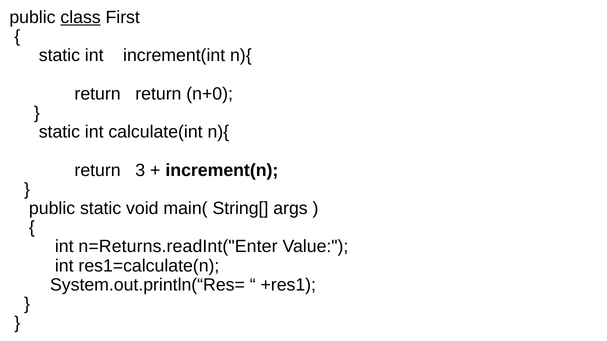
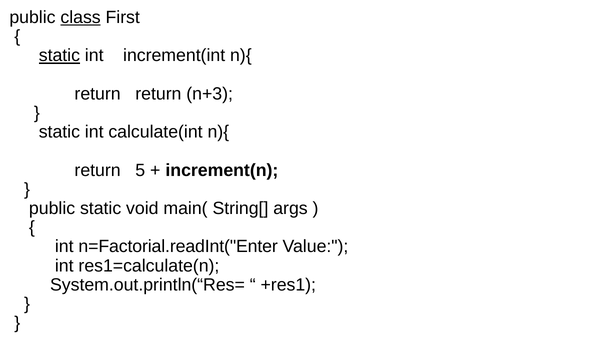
static at (59, 56) underline: none -> present
n+0: n+0 -> n+3
3: 3 -> 5
n=Returns.readInt("Enter: n=Returns.readInt("Enter -> n=Factorial.readInt("Enter
